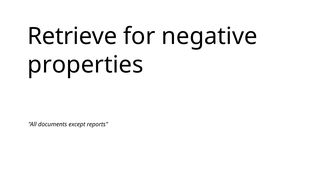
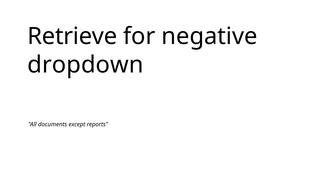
properties: properties -> dropdown
